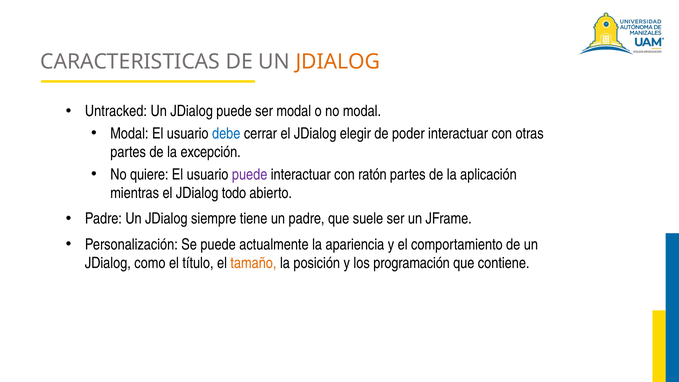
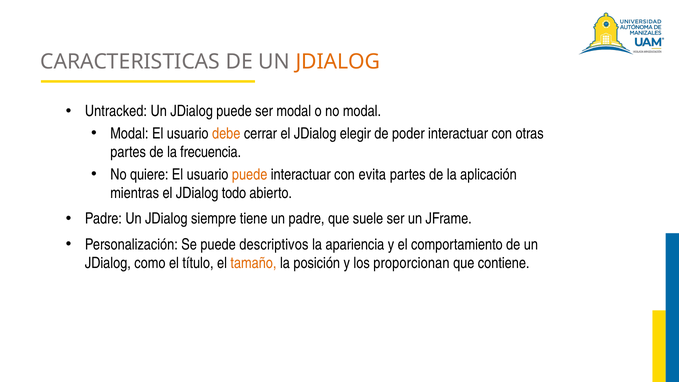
debe colour: blue -> orange
excepción: excepción -> frecuencia
puede at (250, 174) colour: purple -> orange
ratón: ratón -> evita
actualmente: actualmente -> descriptivos
programación: programación -> proporcionan
